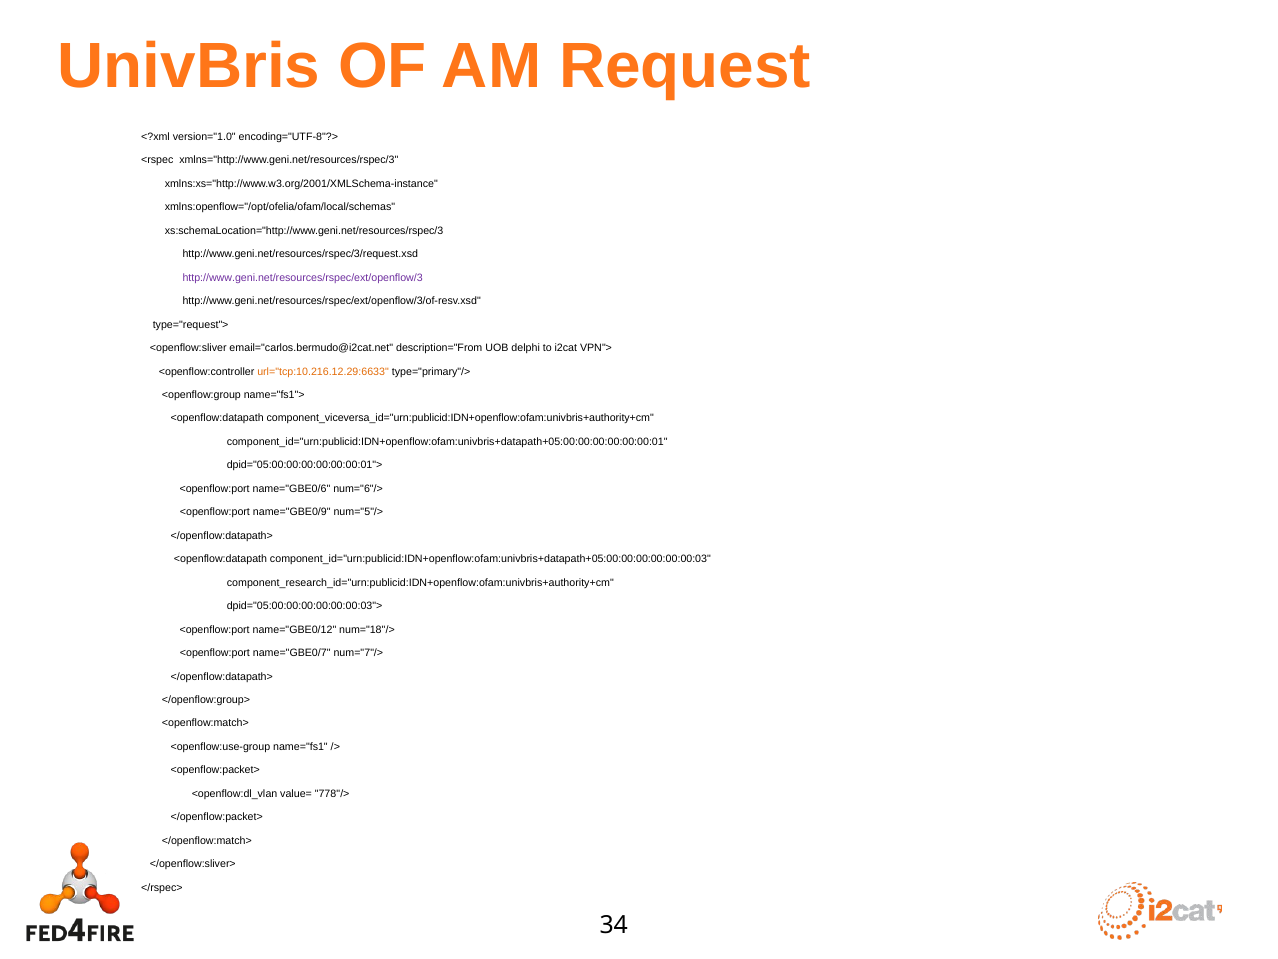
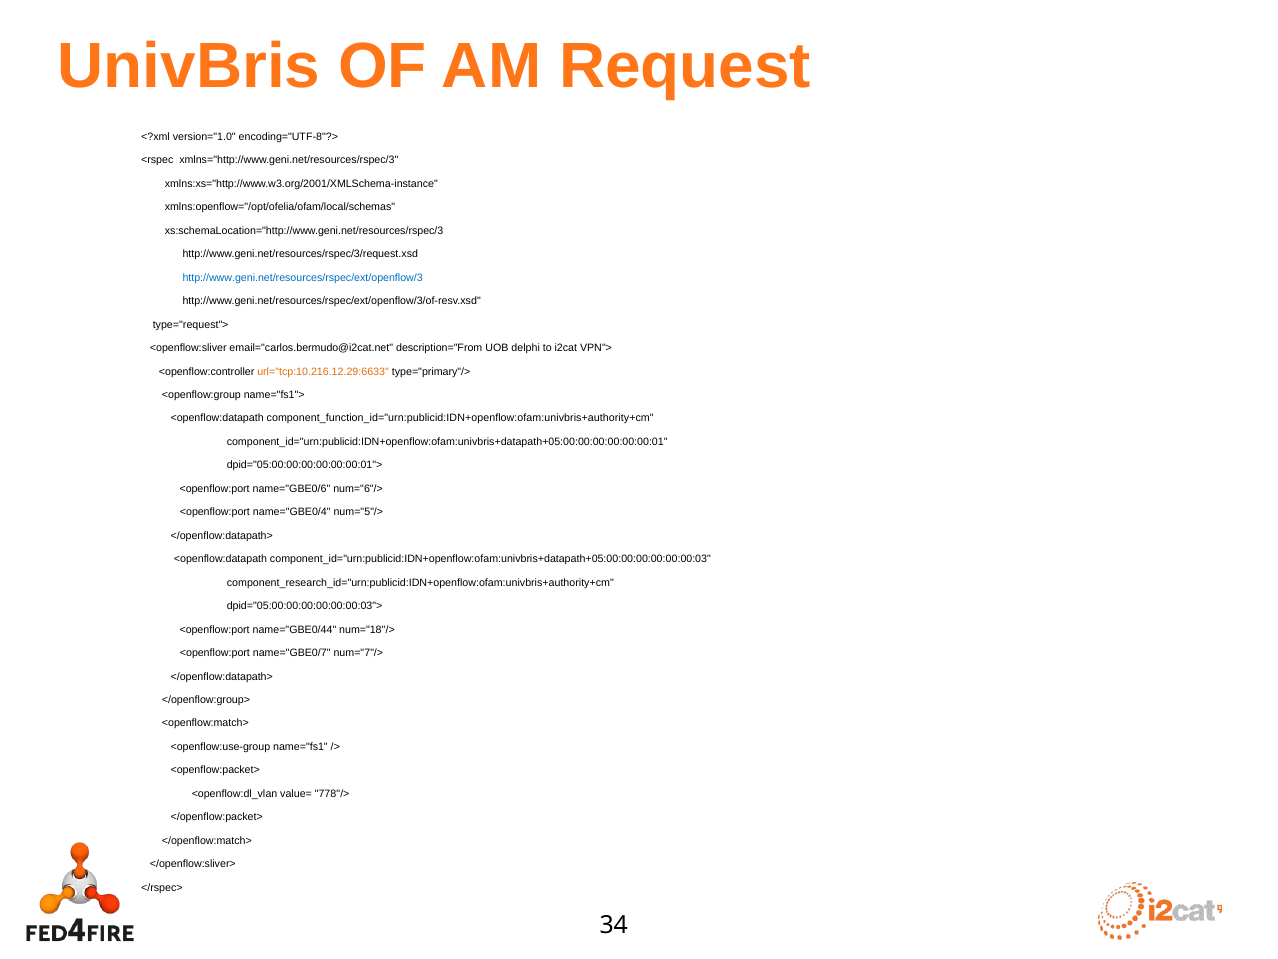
http://www.geni.net/resources/rspec/ext/openflow/3 colour: purple -> blue
component_viceversa_id="urn:publicid:IDN+openflow:ofam:univbris+authority+cm: component_viceversa_id="urn:publicid:IDN+openflow:ofam:univbris+authority+cm -> component_function_id="urn:publicid:IDN+openflow:ofam:univbris+authority+cm
name="GBE0/9: name="GBE0/9 -> name="GBE0/4
name="GBE0/12: name="GBE0/12 -> name="GBE0/44
